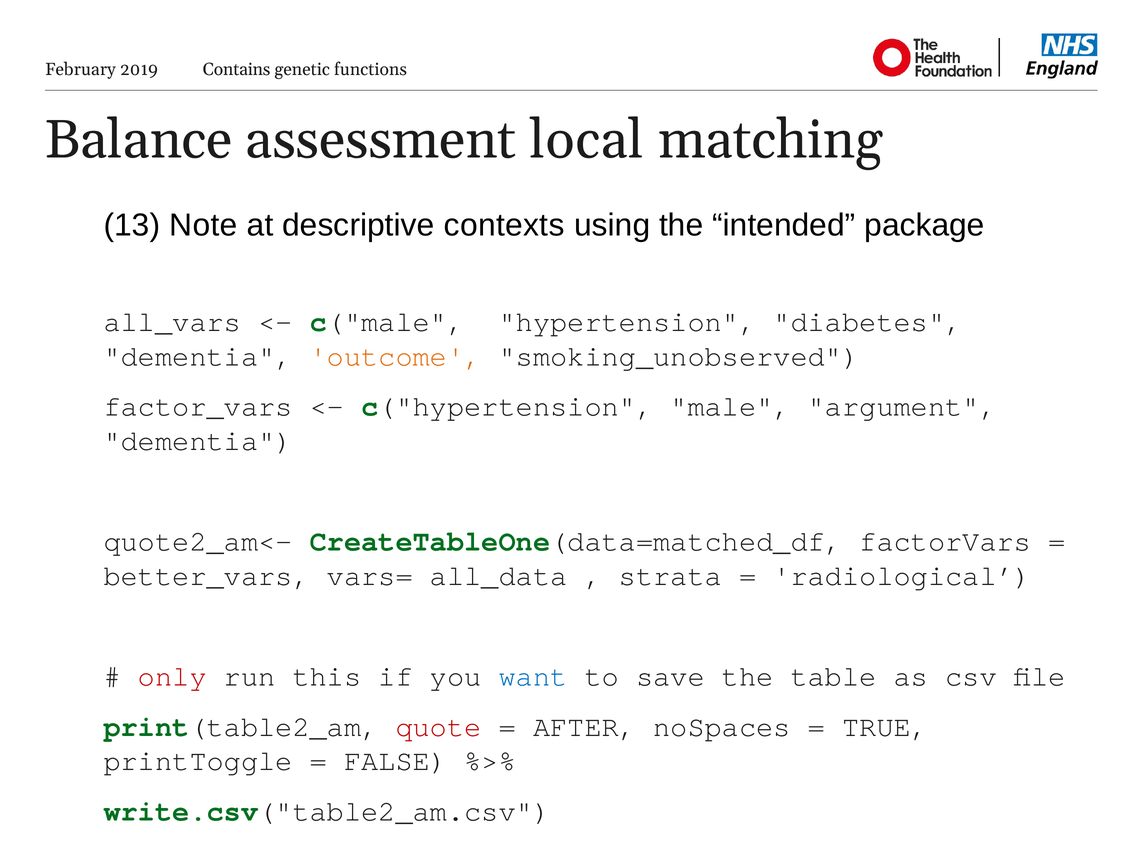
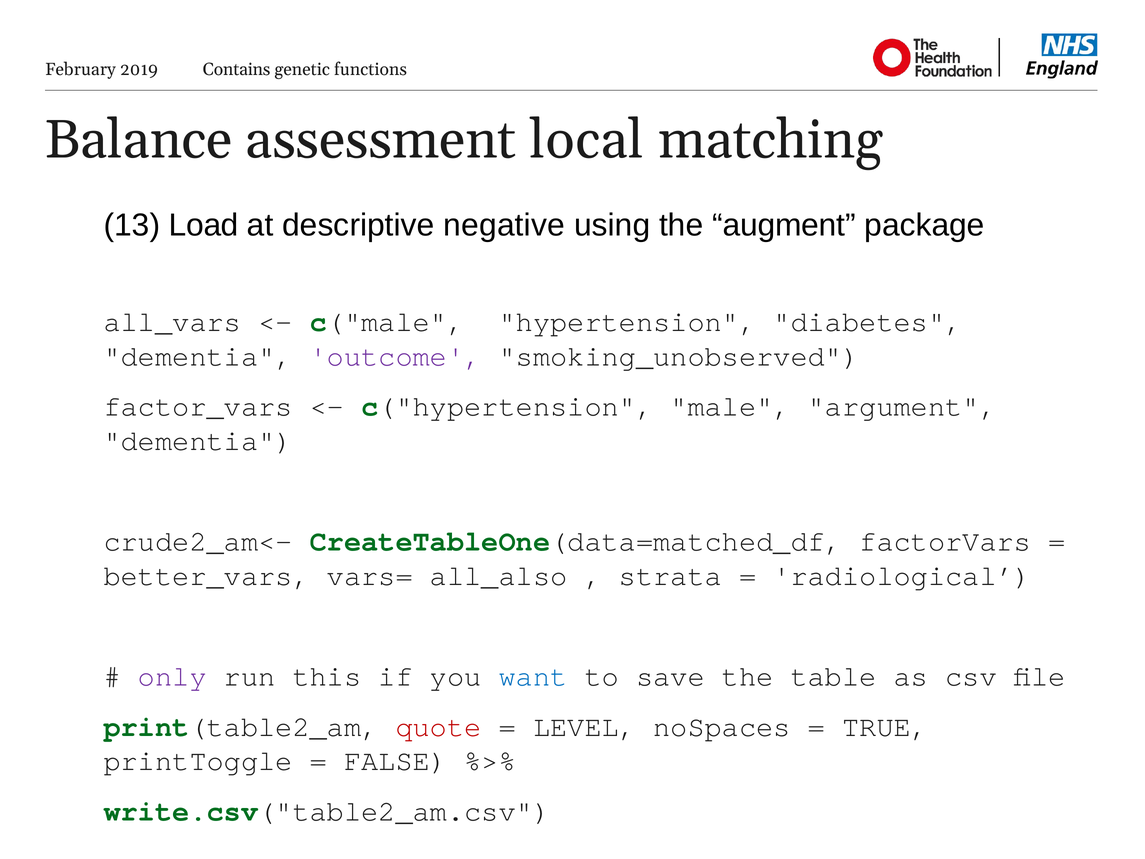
Note: Note -> Load
contexts: contexts -> negative
intended: intended -> augment
outcome colour: orange -> purple
quote2_am<-: quote2_am<- -> crude2_am<-
all_data: all_data -> all_also
only colour: red -> purple
AFTER: AFTER -> LEVEL
